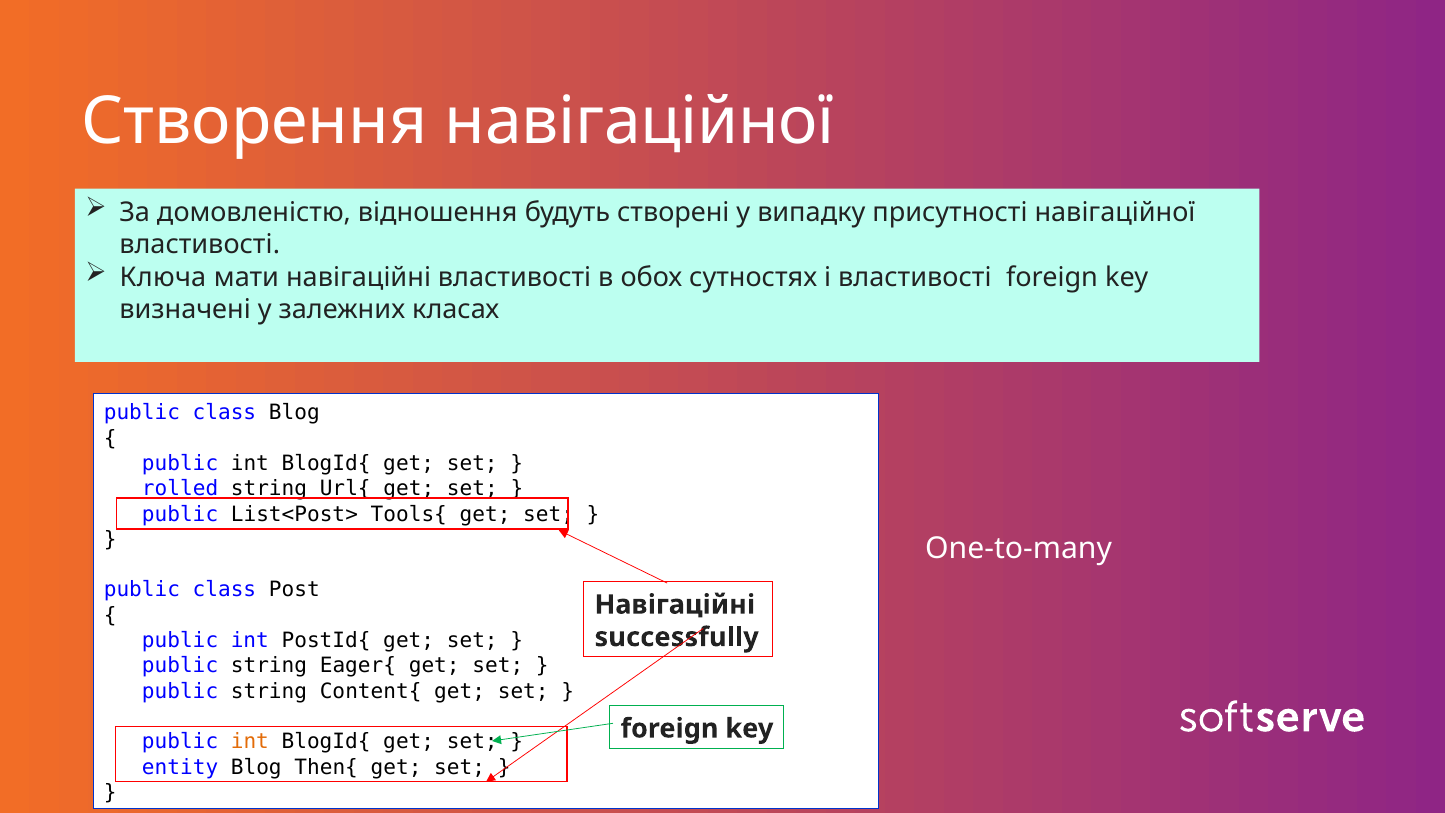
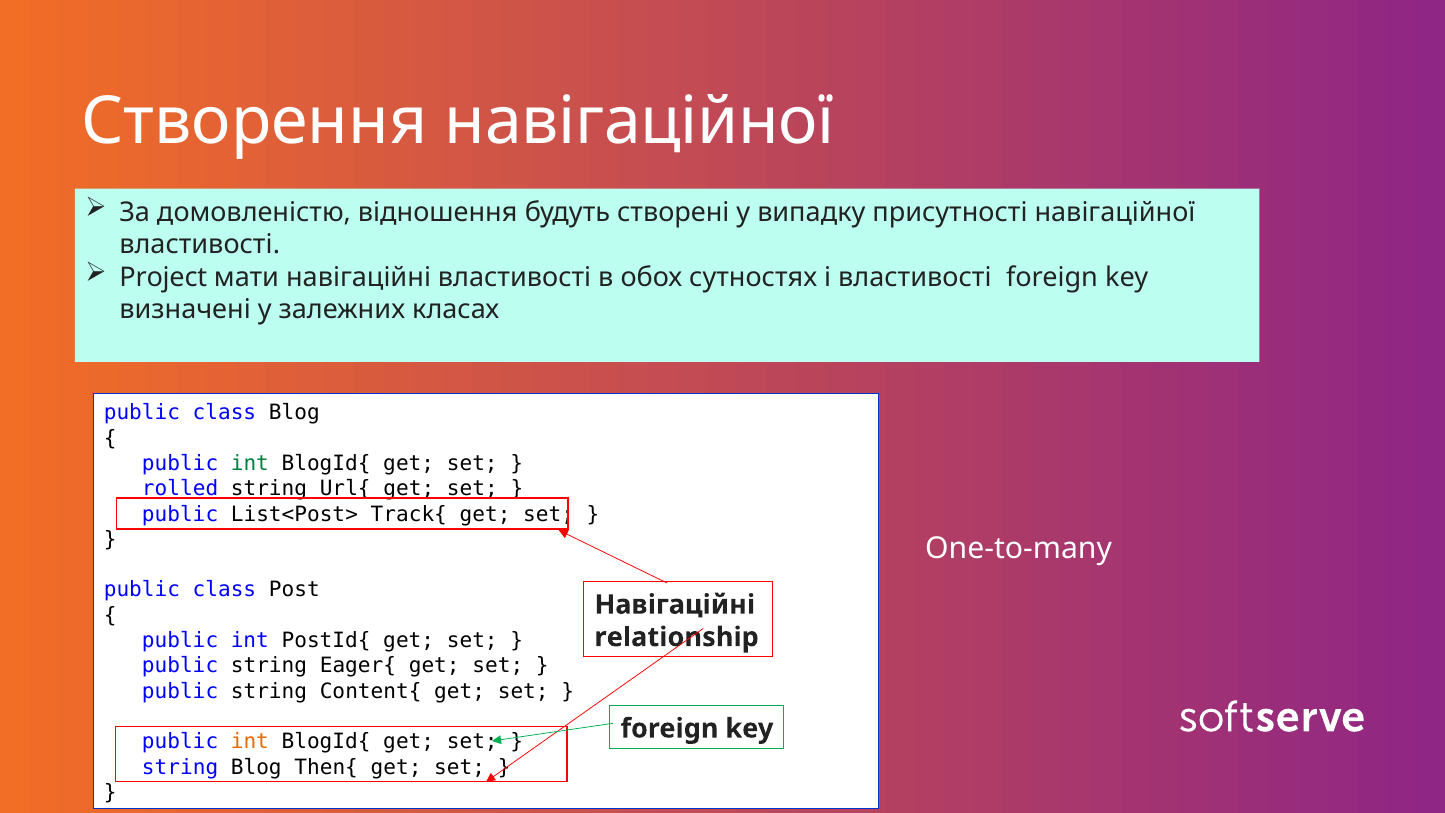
Ключа: Ключа -> Project
int at (250, 463) colour: black -> green
Tools{: Tools{ -> Track{
successfully: successfully -> relationship
entity at (180, 767): entity -> string
